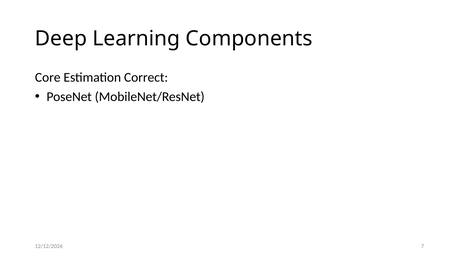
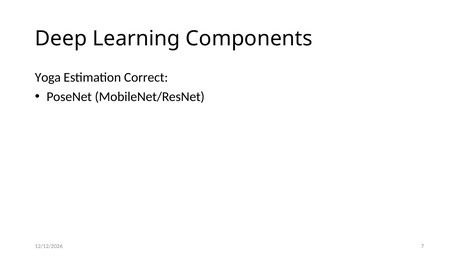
Core: Core -> Yoga
